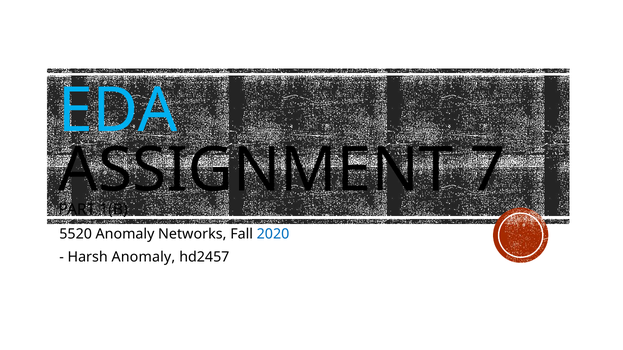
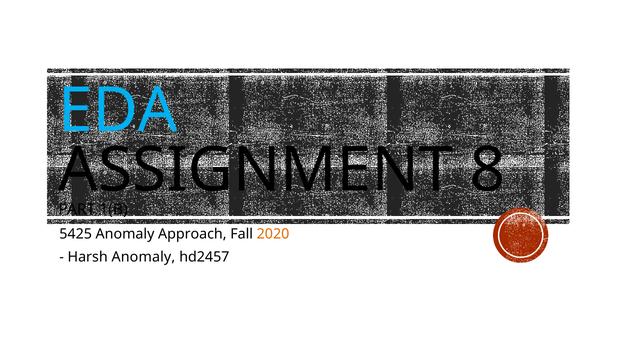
7: 7 -> 8
5520: 5520 -> 5425
Networks: Networks -> Approach
2020 colour: blue -> orange
